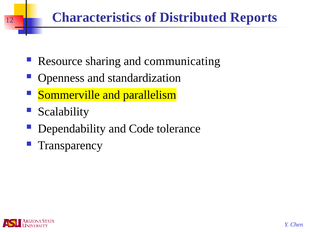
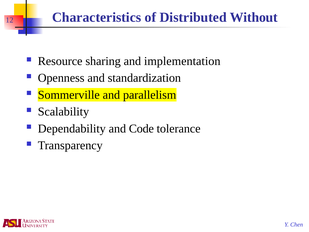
Reports: Reports -> Without
communicating: communicating -> implementation
